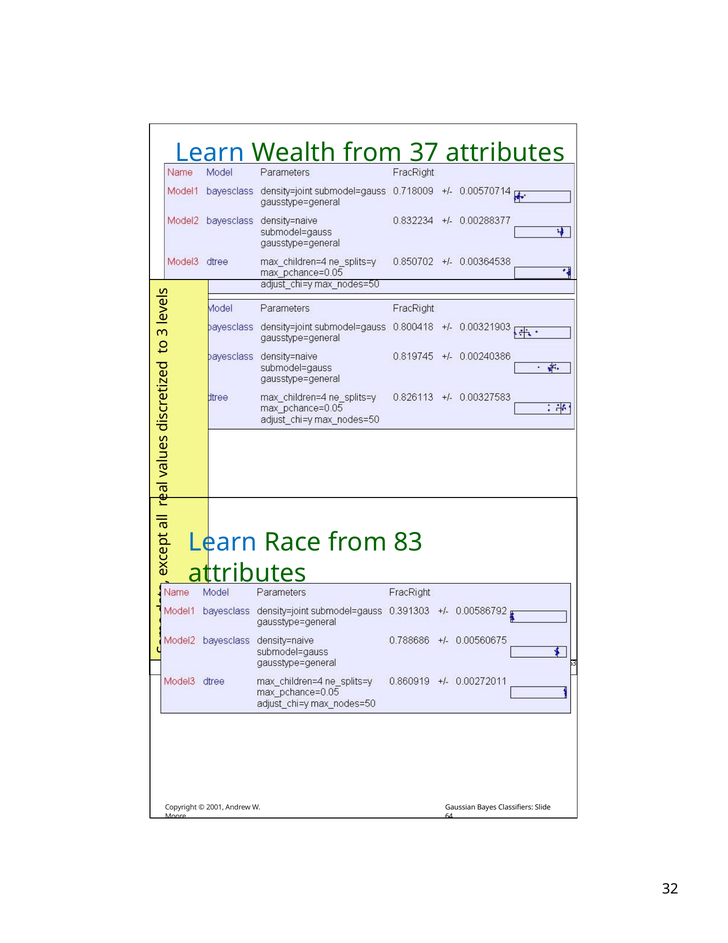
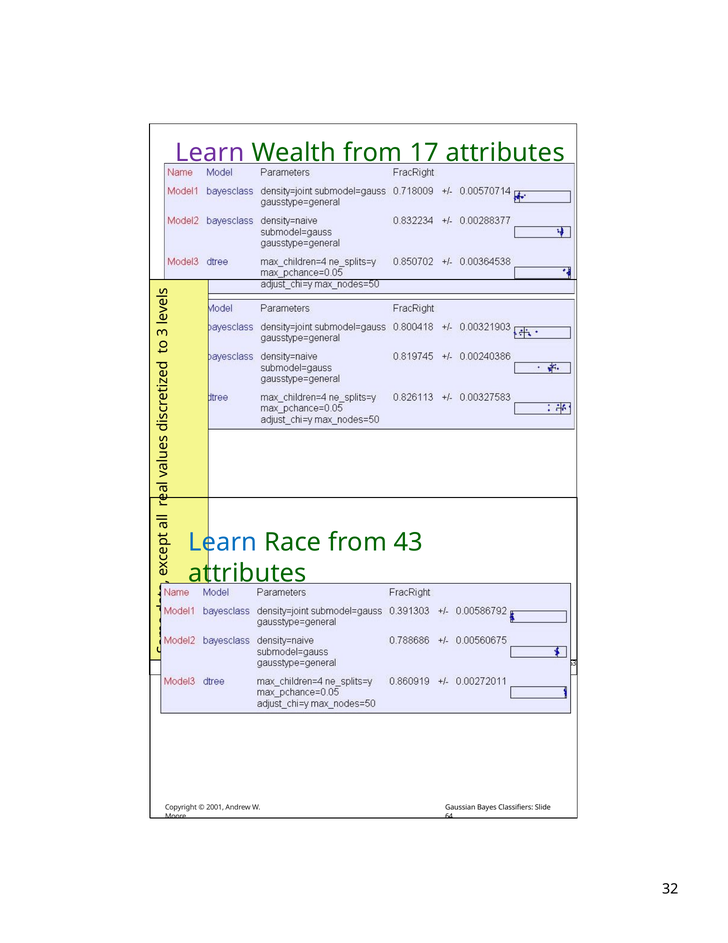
Learn at (210, 152) colour: blue -> purple
37: 37 -> 17
83: 83 -> 43
